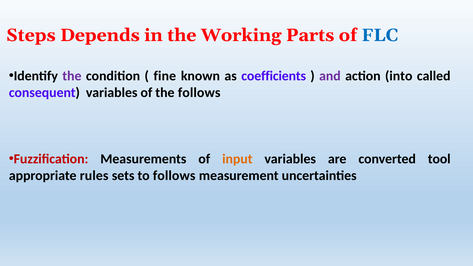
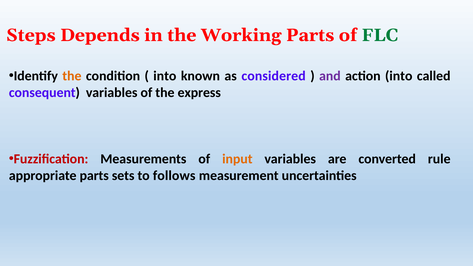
FLC colour: blue -> green
the at (72, 76) colour: purple -> orange
fine at (165, 76): fine -> into
coefficients: coefficients -> considered
the follows: follows -> express
tool: tool -> rule
appropriate rules: rules -> parts
